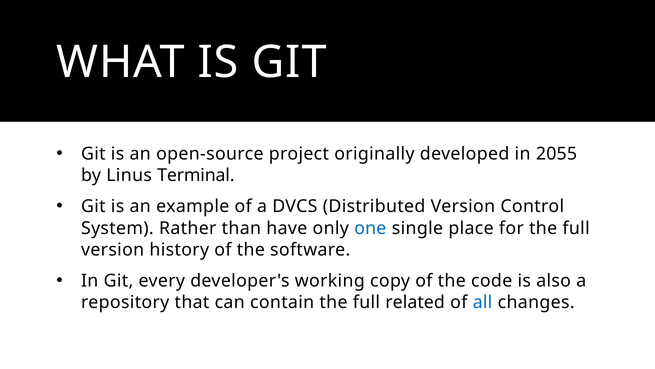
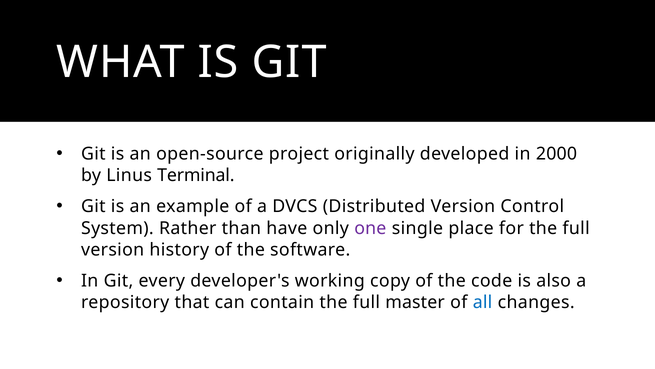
2055: 2055 -> 2000
one colour: blue -> purple
related: related -> master
